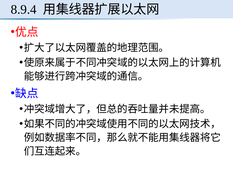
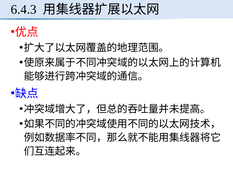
8.9.4: 8.9.4 -> 6.4.3
